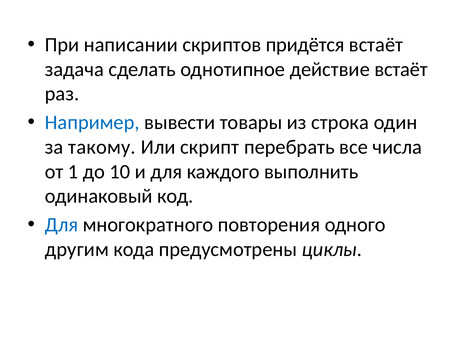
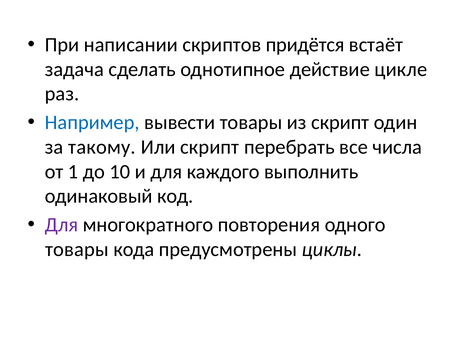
действие встаёт: встаёт -> цикле
из строка: строка -> скрипт
Для at (62, 225) colour: blue -> purple
другим at (77, 249): другим -> товары
